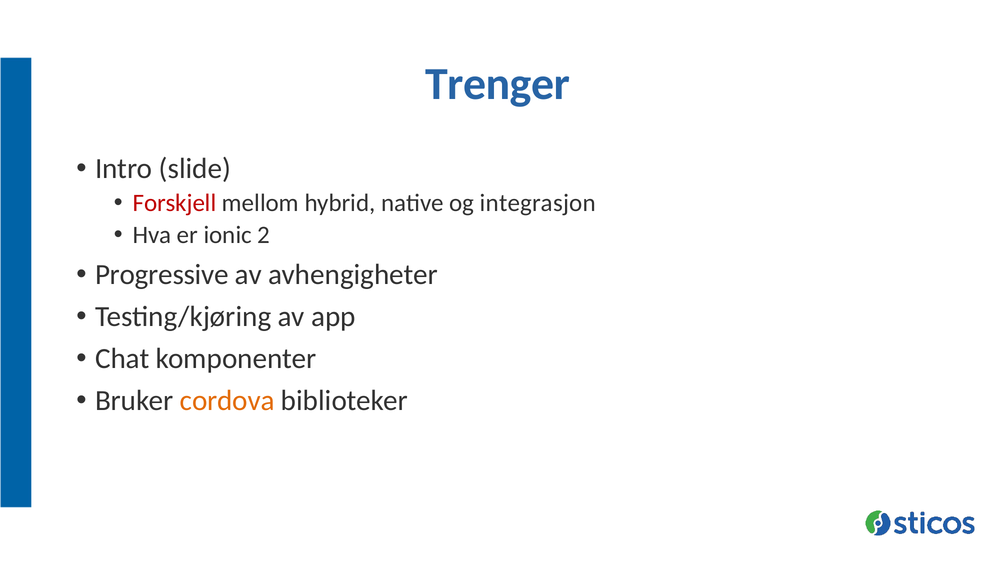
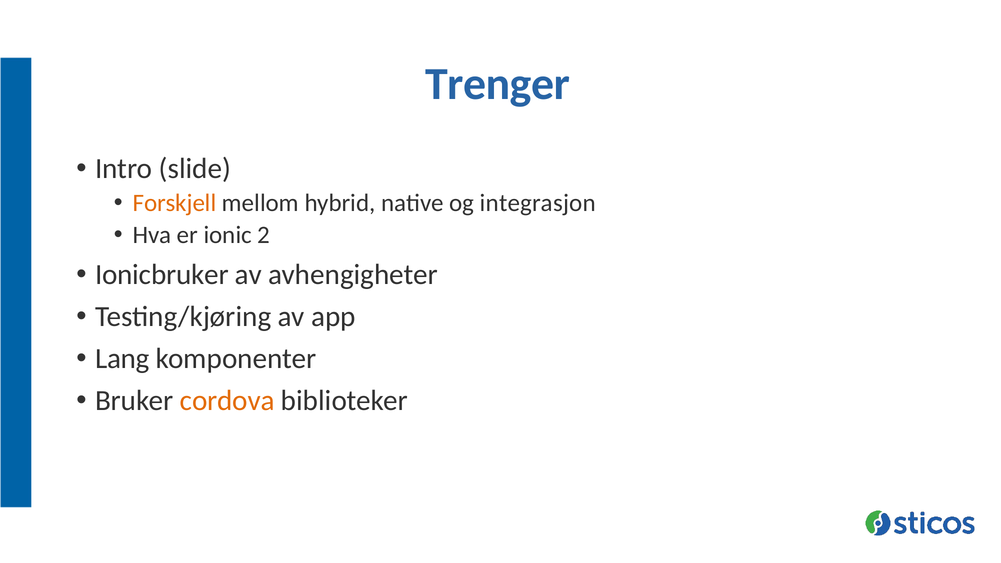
Forskjell colour: red -> orange
Progressive: Progressive -> Ionicbruker
Chat: Chat -> Lang
